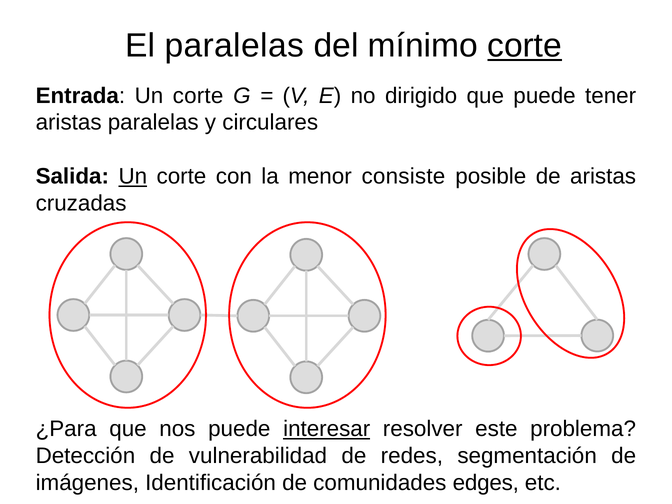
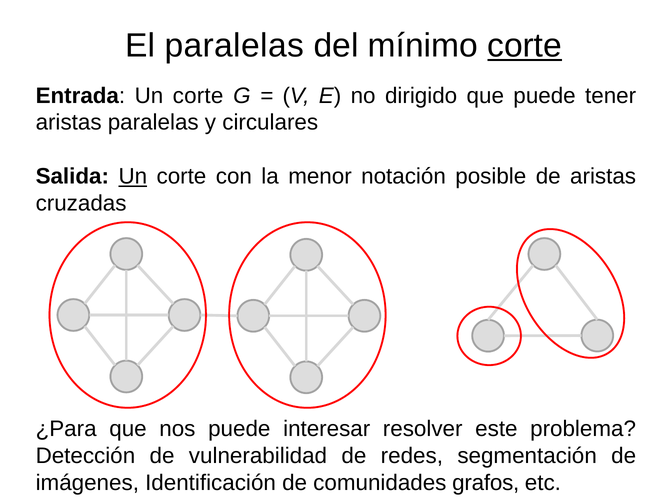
consiste: consiste -> notación
interesar underline: present -> none
edges: edges -> grafos
